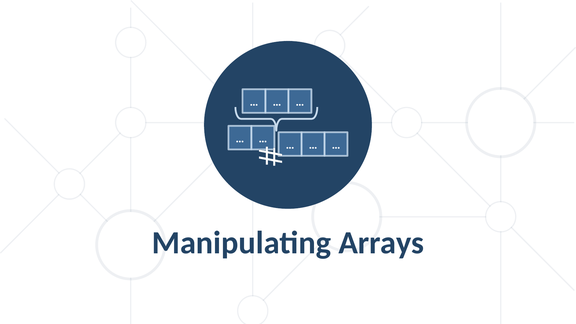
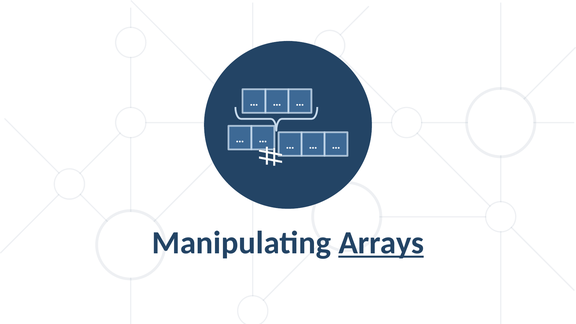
Arrays underline: none -> present
